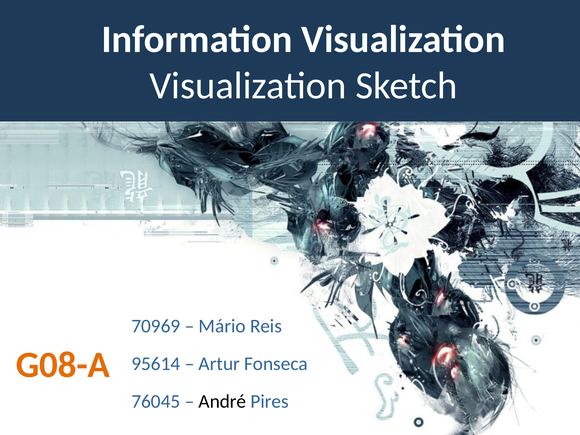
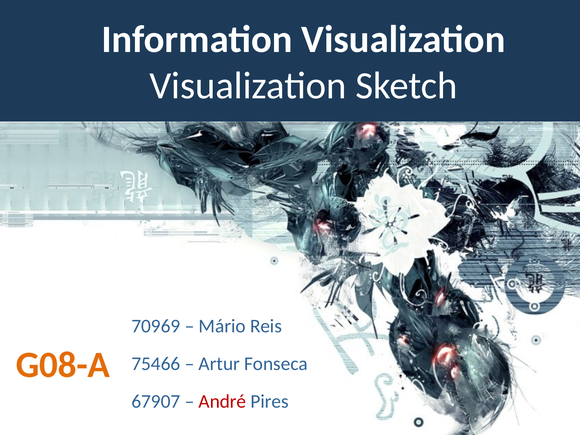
95614: 95614 -> 75466
76045: 76045 -> 67907
André colour: black -> red
